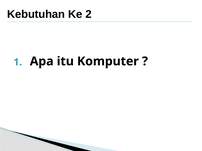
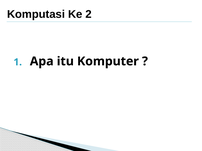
Kebutuhan: Kebutuhan -> Komputasi
